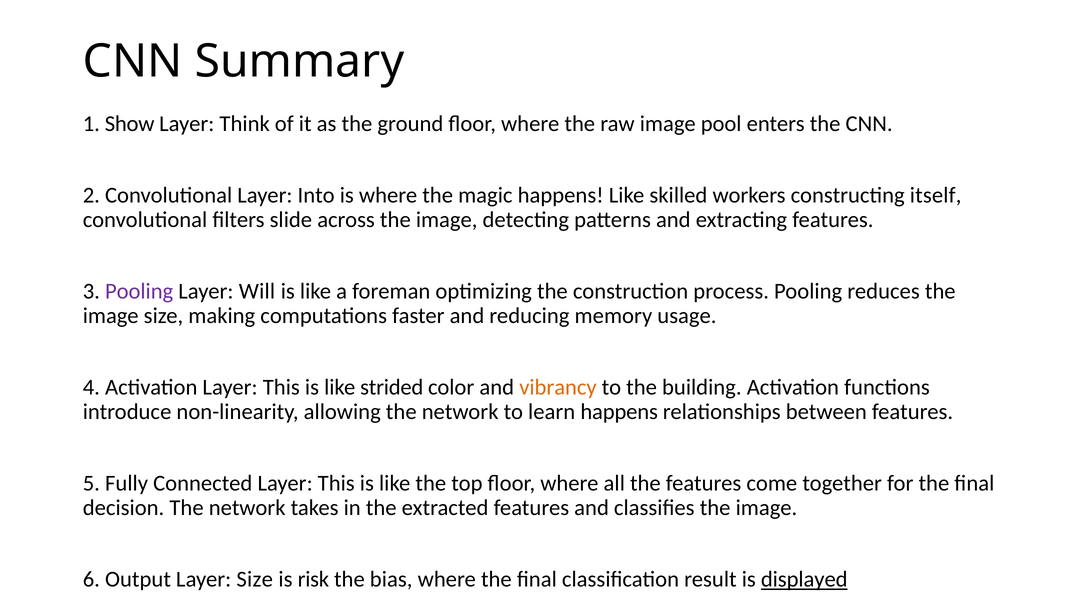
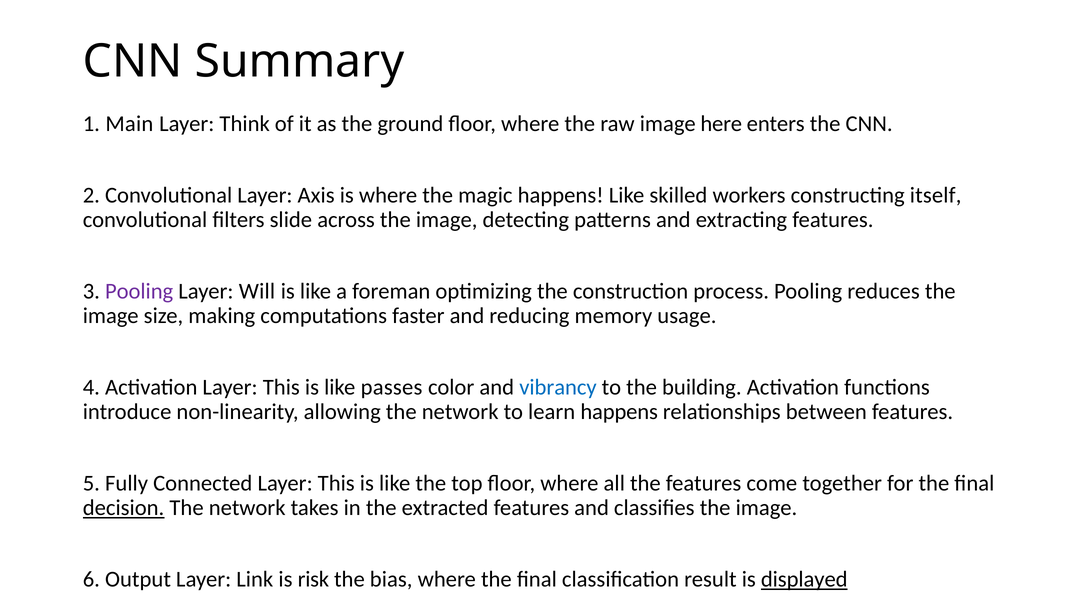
Show: Show -> Main
pool: pool -> here
Into: Into -> Axis
strided: strided -> passes
vibrancy colour: orange -> blue
decision underline: none -> present
Layer Size: Size -> Link
